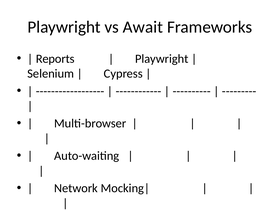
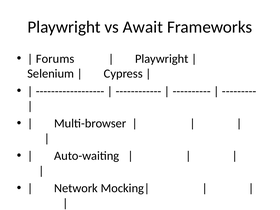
Reports: Reports -> Forums
